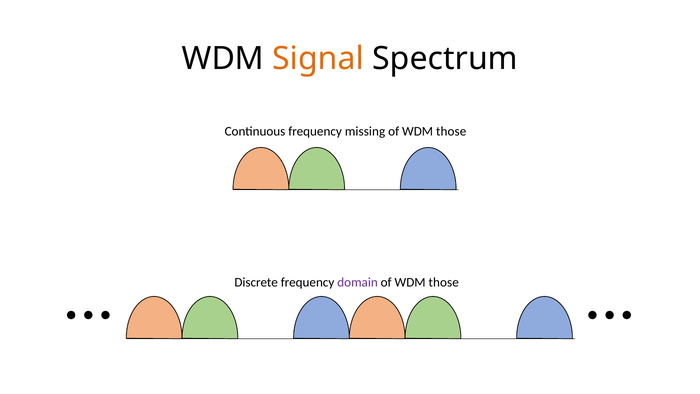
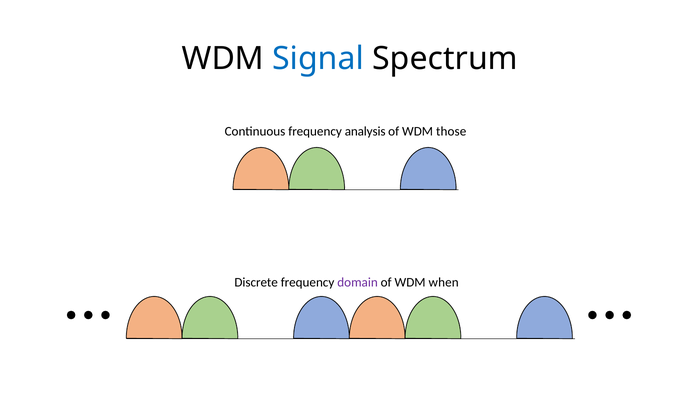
Signal colour: orange -> blue
missing: missing -> analysis
those at (444, 282): those -> when
